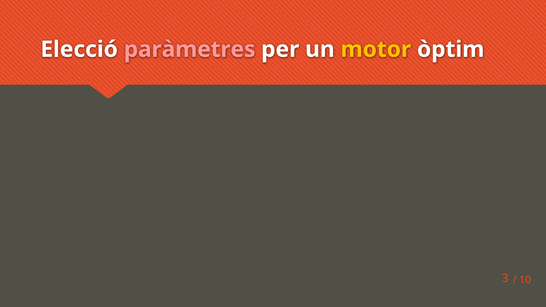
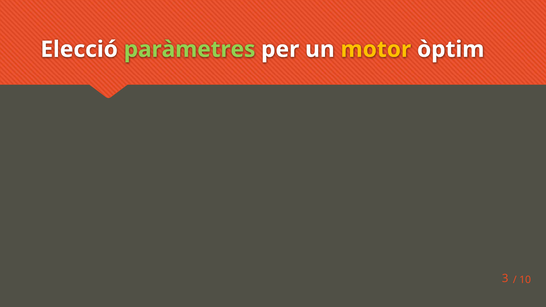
paràmetres colour: pink -> light green
